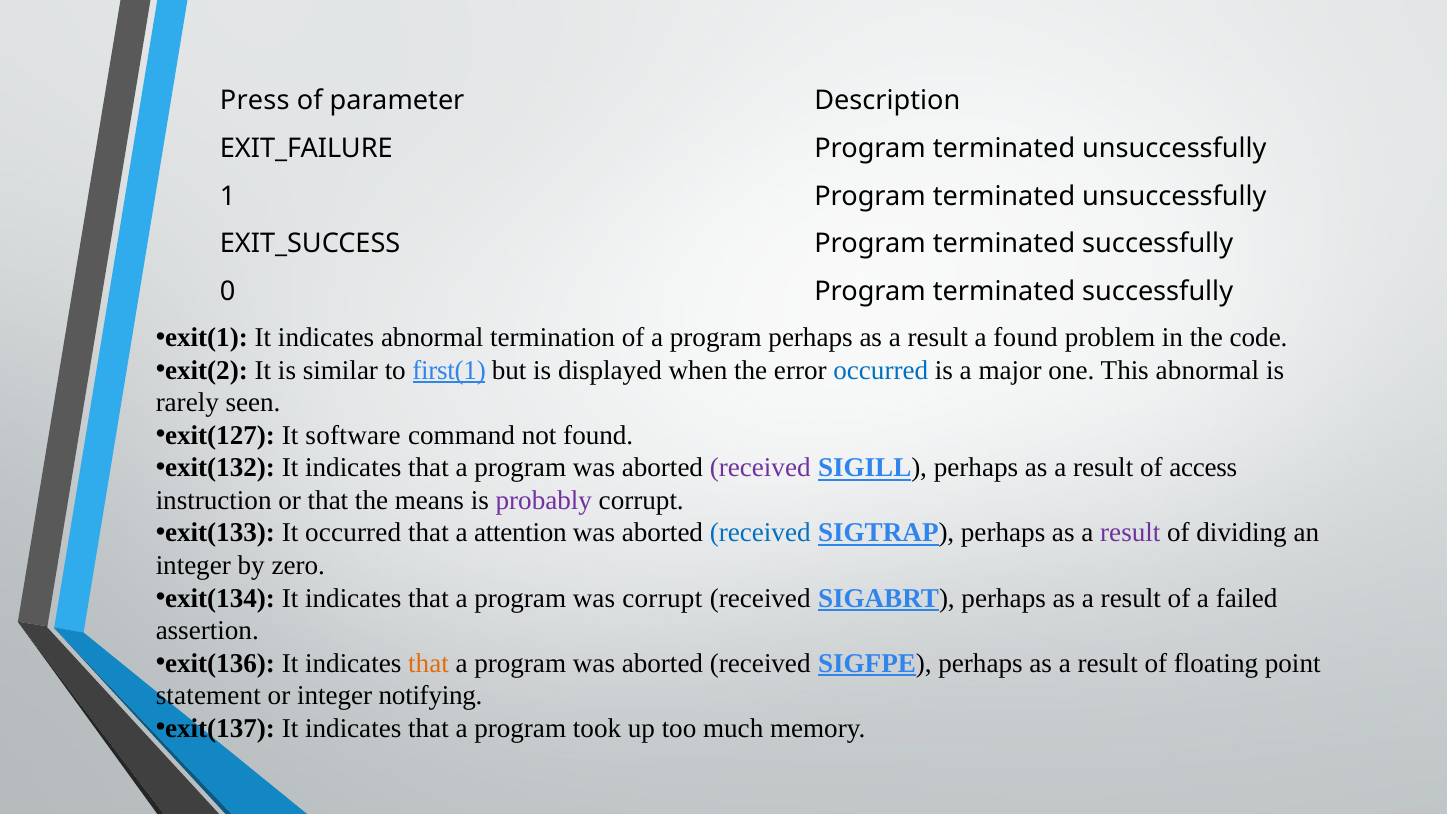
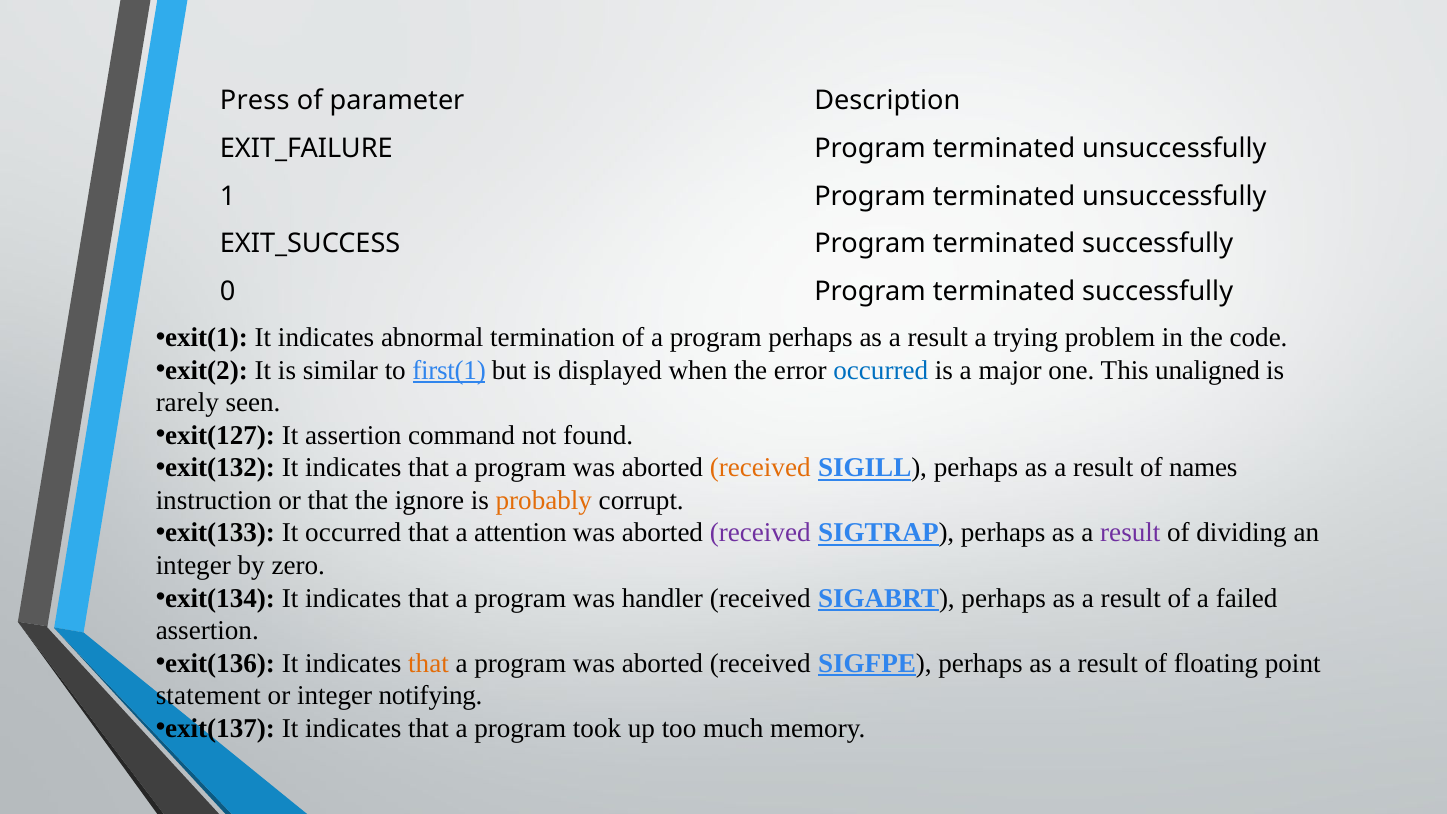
a found: found -> trying
This abnormal: abnormal -> unaligned
It software: software -> assertion
received at (760, 468) colour: purple -> orange
access: access -> names
means: means -> ignore
probably colour: purple -> orange
received at (760, 533) colour: blue -> purple
was corrupt: corrupt -> handler
